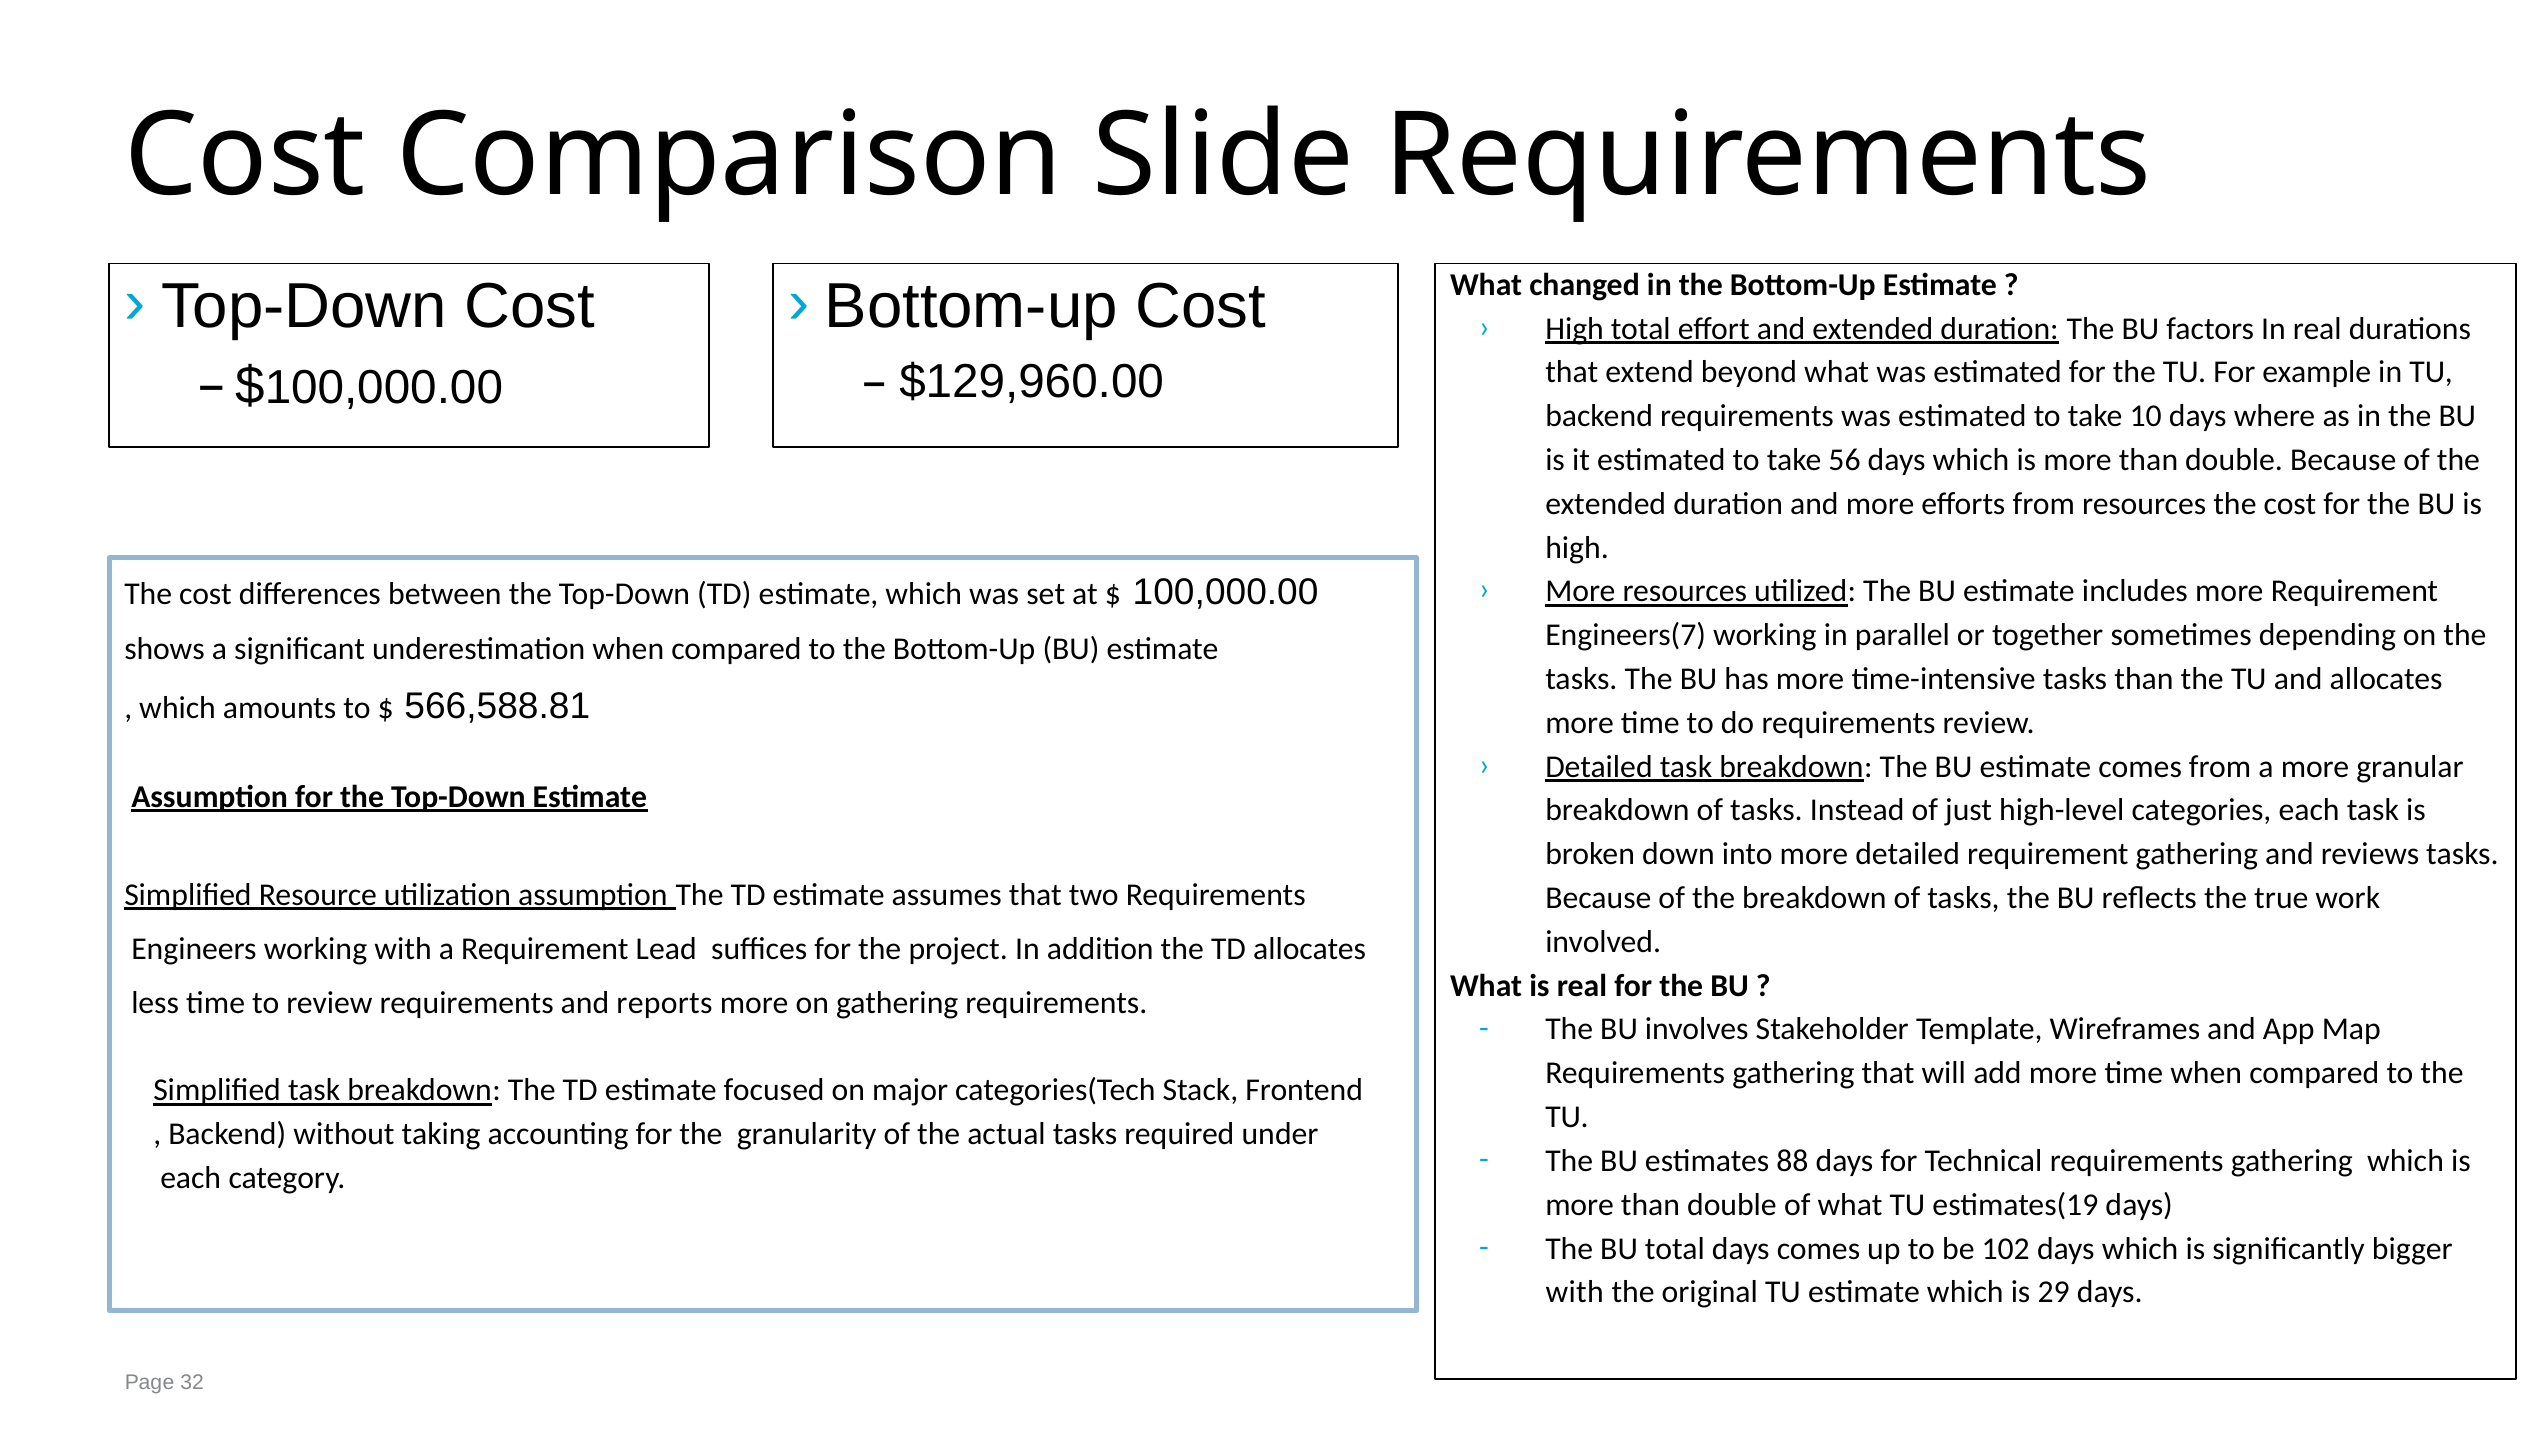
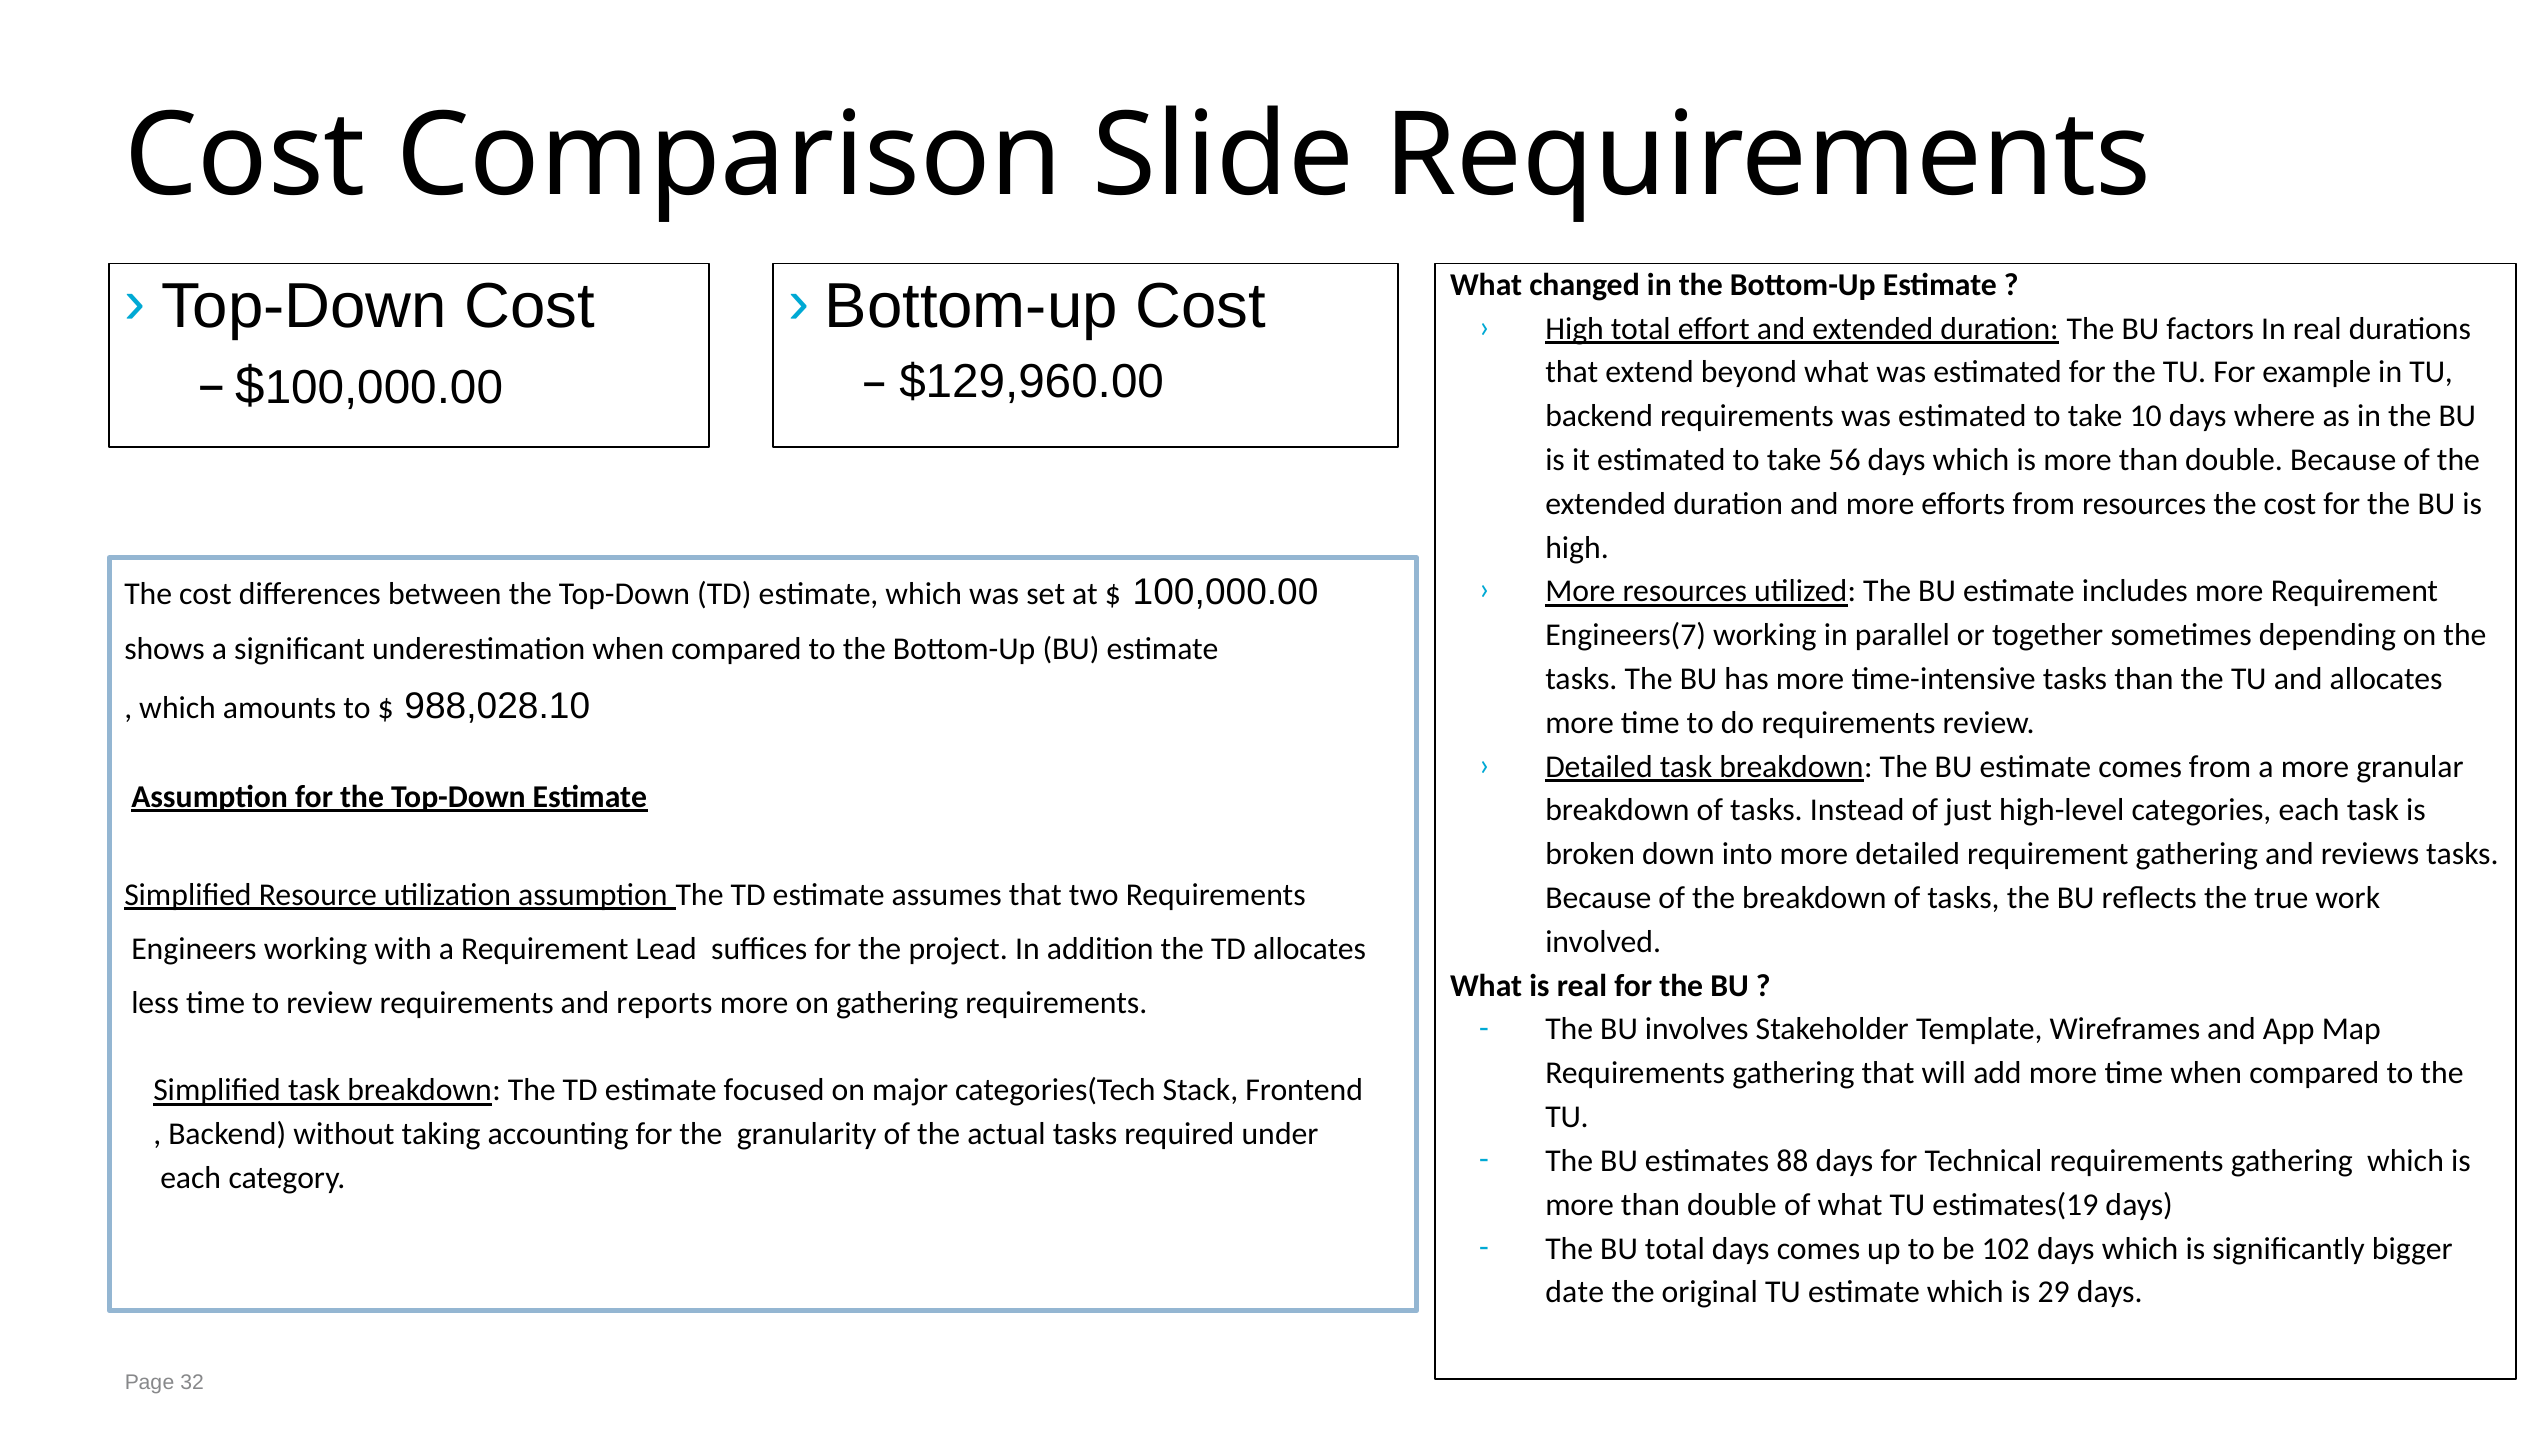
566,588.81: 566,588.81 -> 988,028.10
with at (1575, 1293): with -> date
